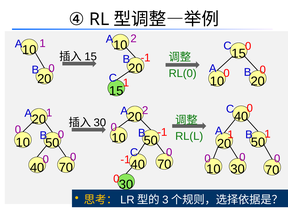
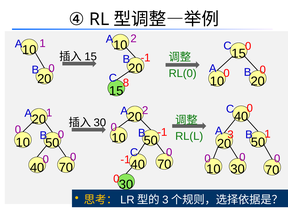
C 1: 1 -> 8
A 1: 1 -> 3
